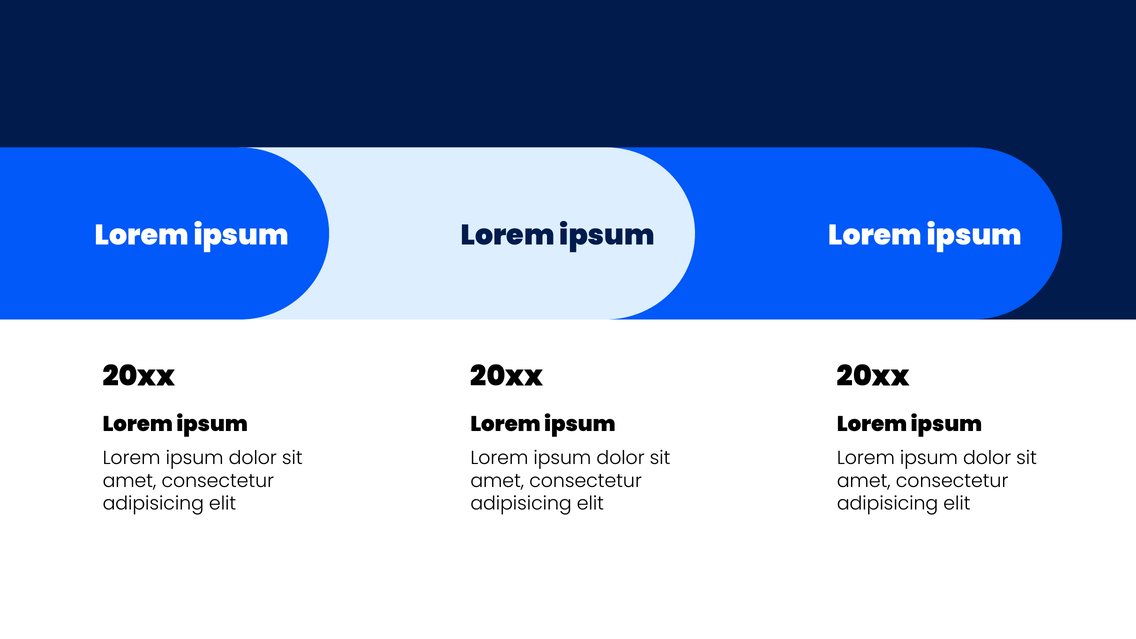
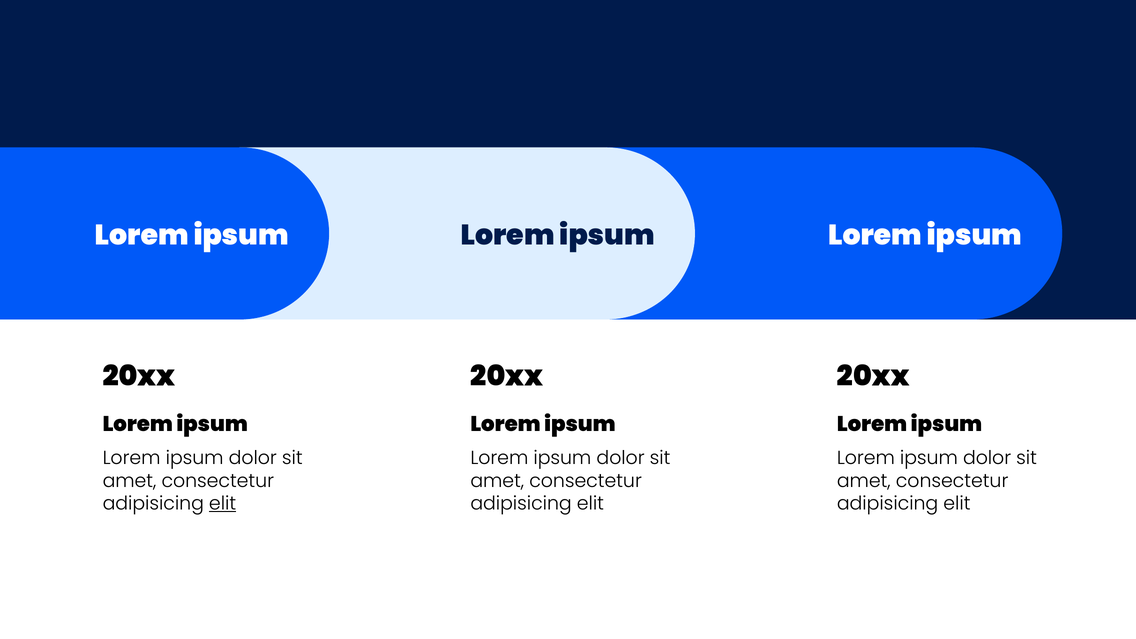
elit at (223, 503) underline: none -> present
